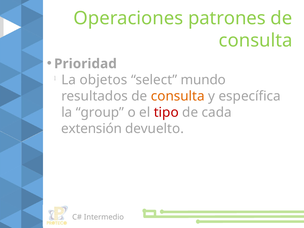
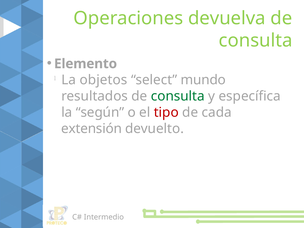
patrones: patrones -> devuelva
Prioridad: Prioridad -> Elemento
consulta at (178, 96) colour: orange -> green
group: group -> según
